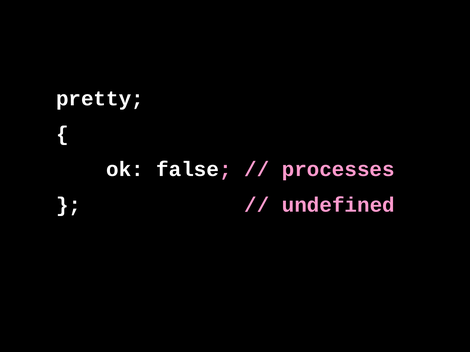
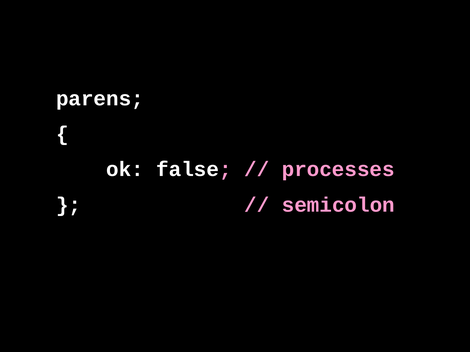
pretty: pretty -> parens
undefined: undefined -> semicolon
